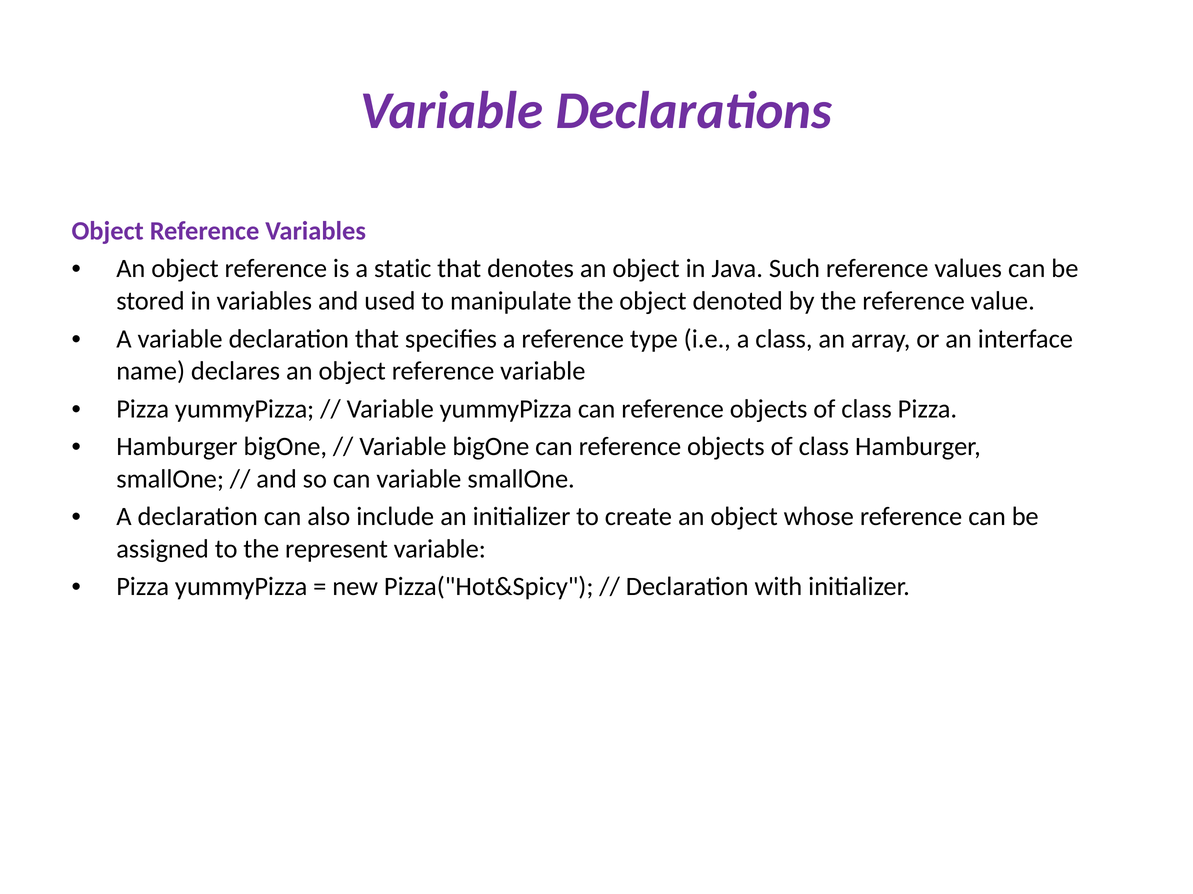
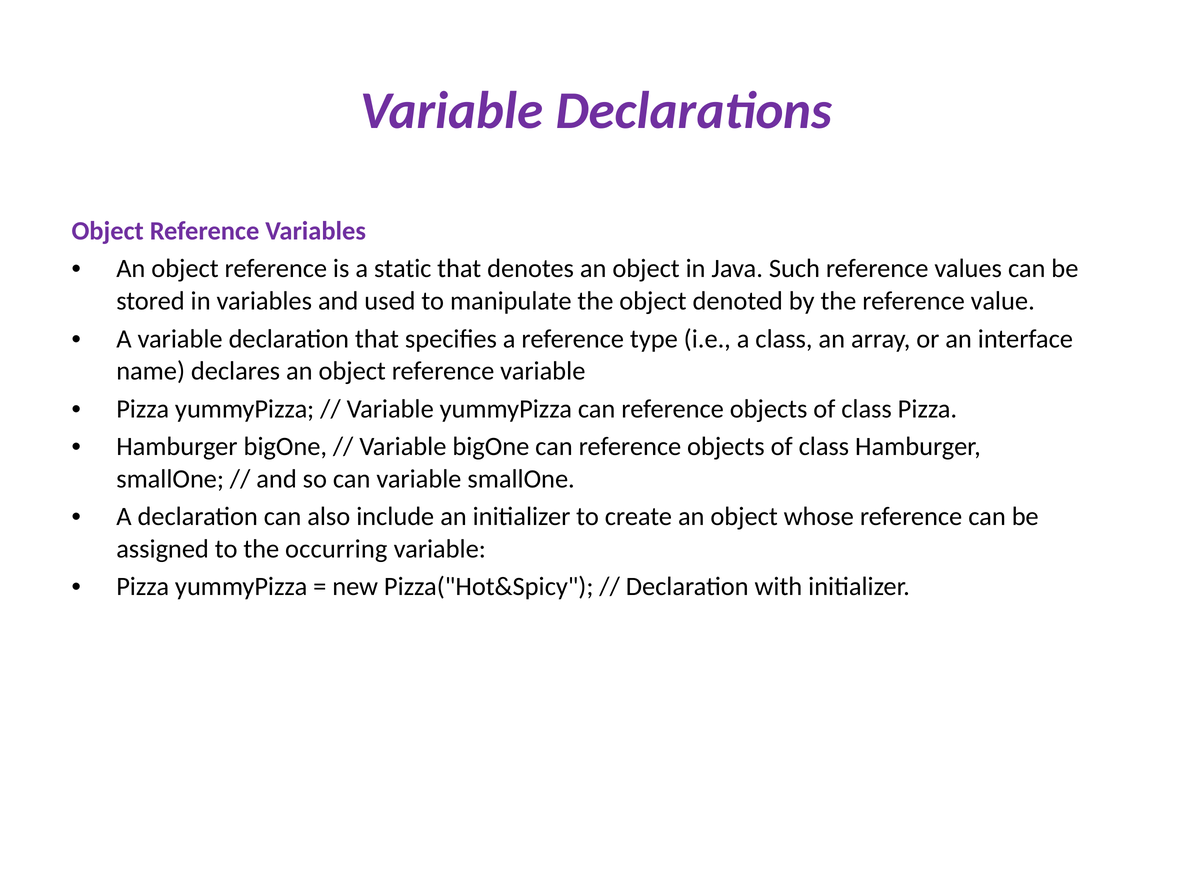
represent: represent -> occurring
